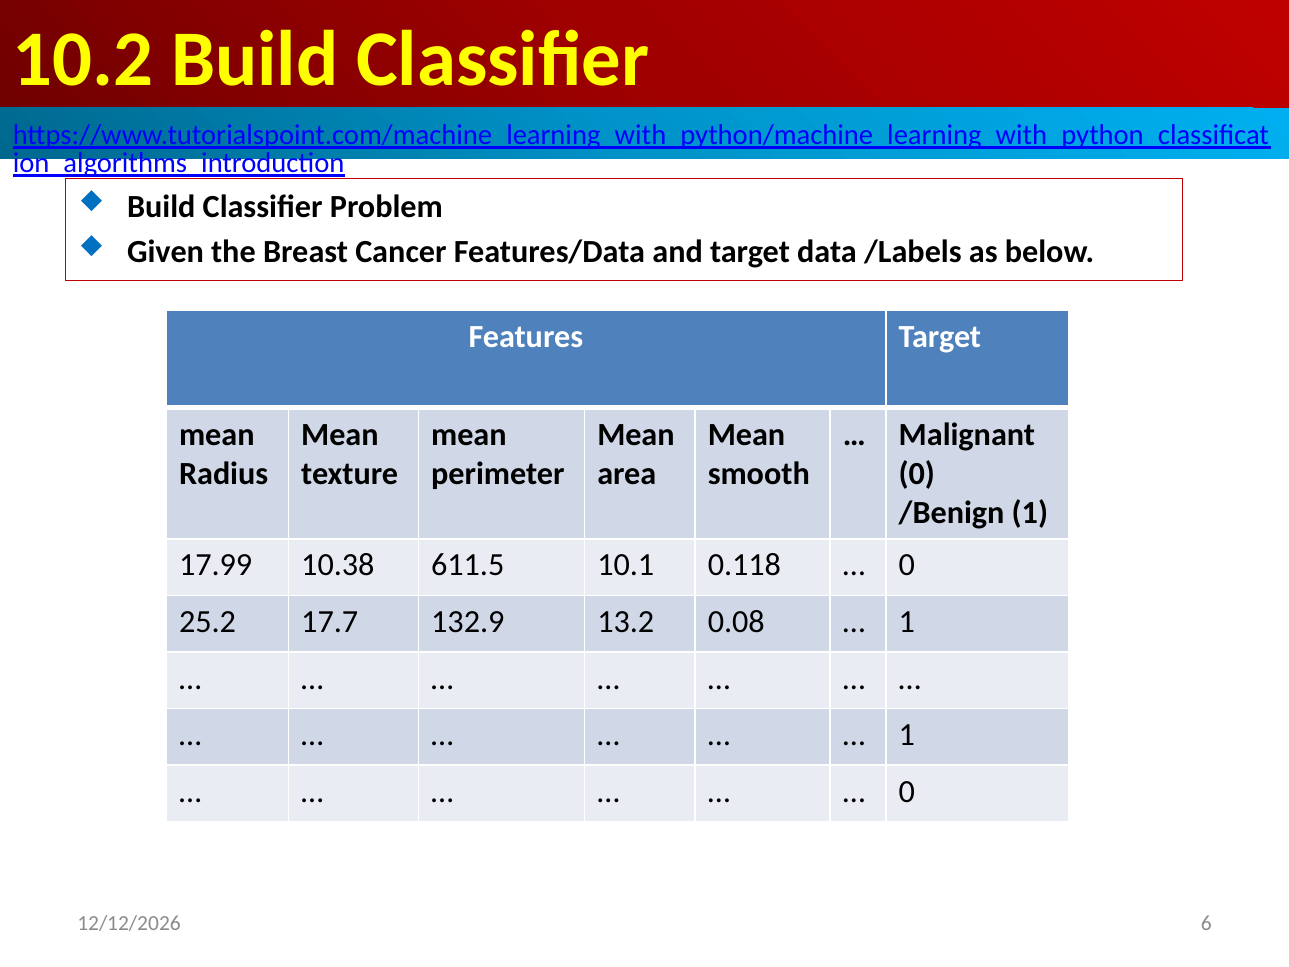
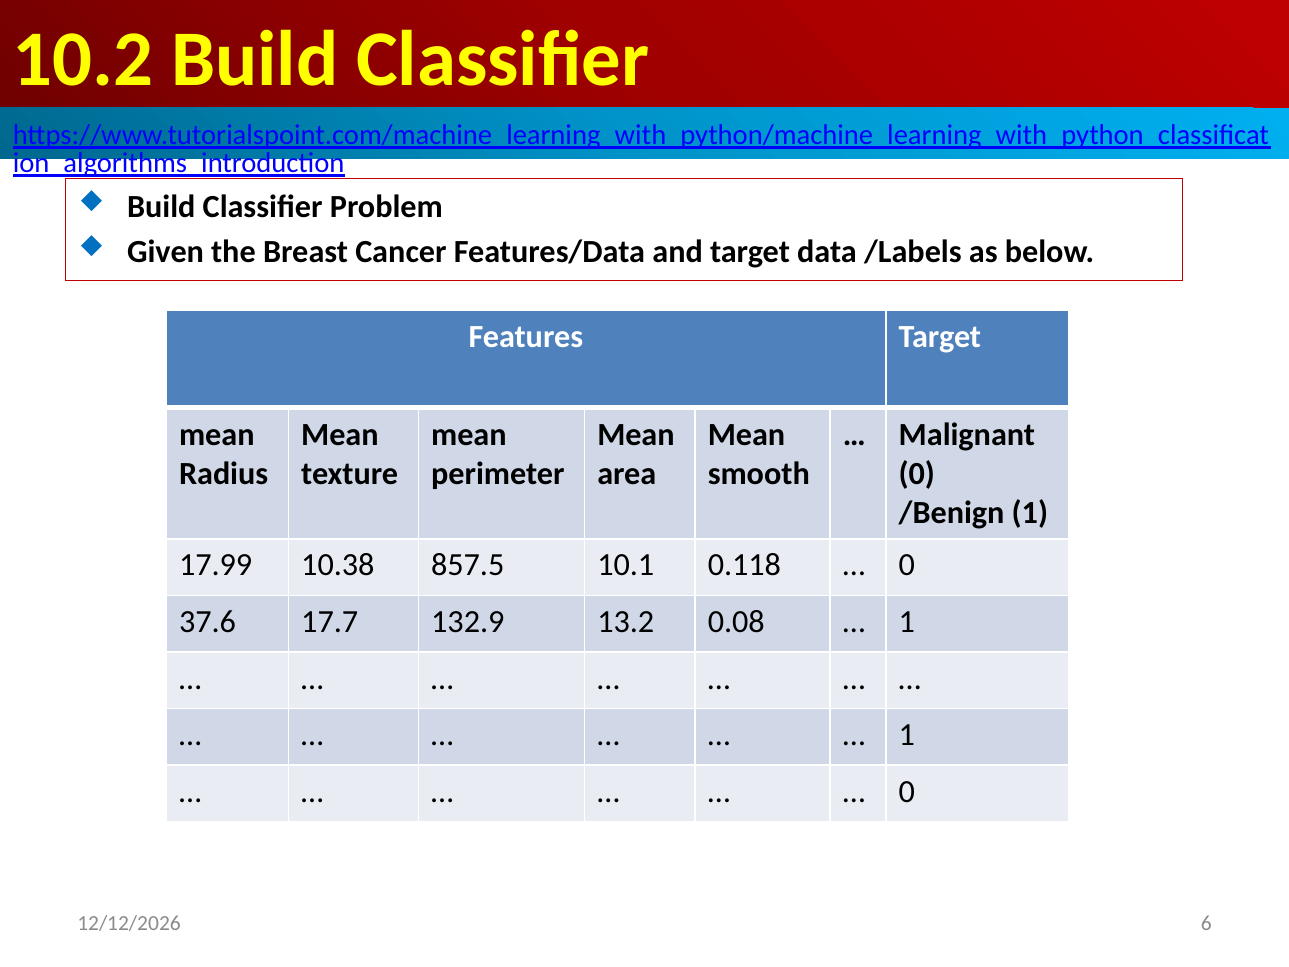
611.5: 611.5 -> 857.5
25.2: 25.2 -> 37.6
